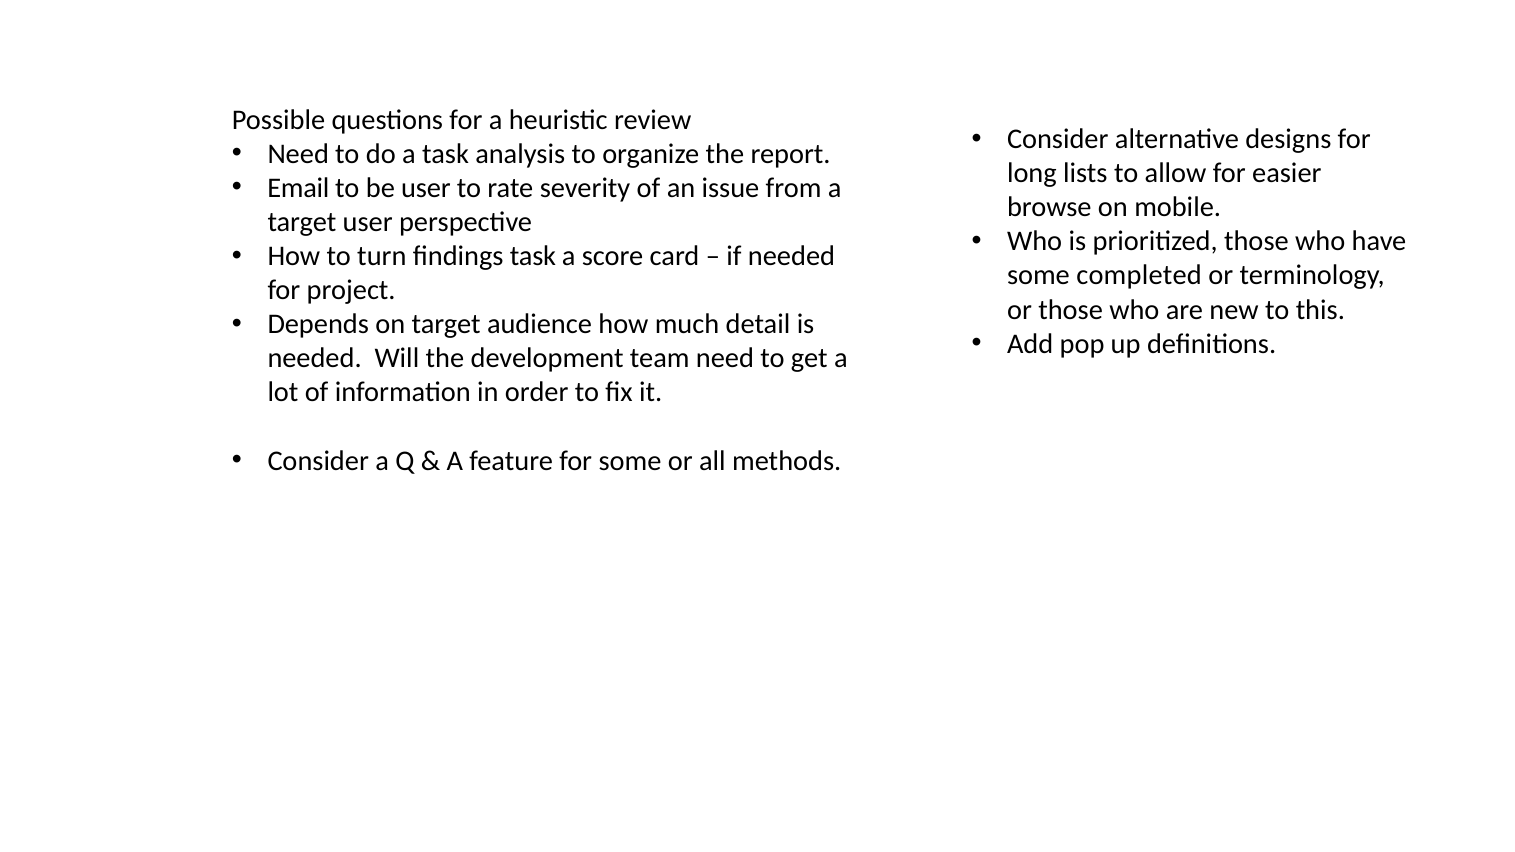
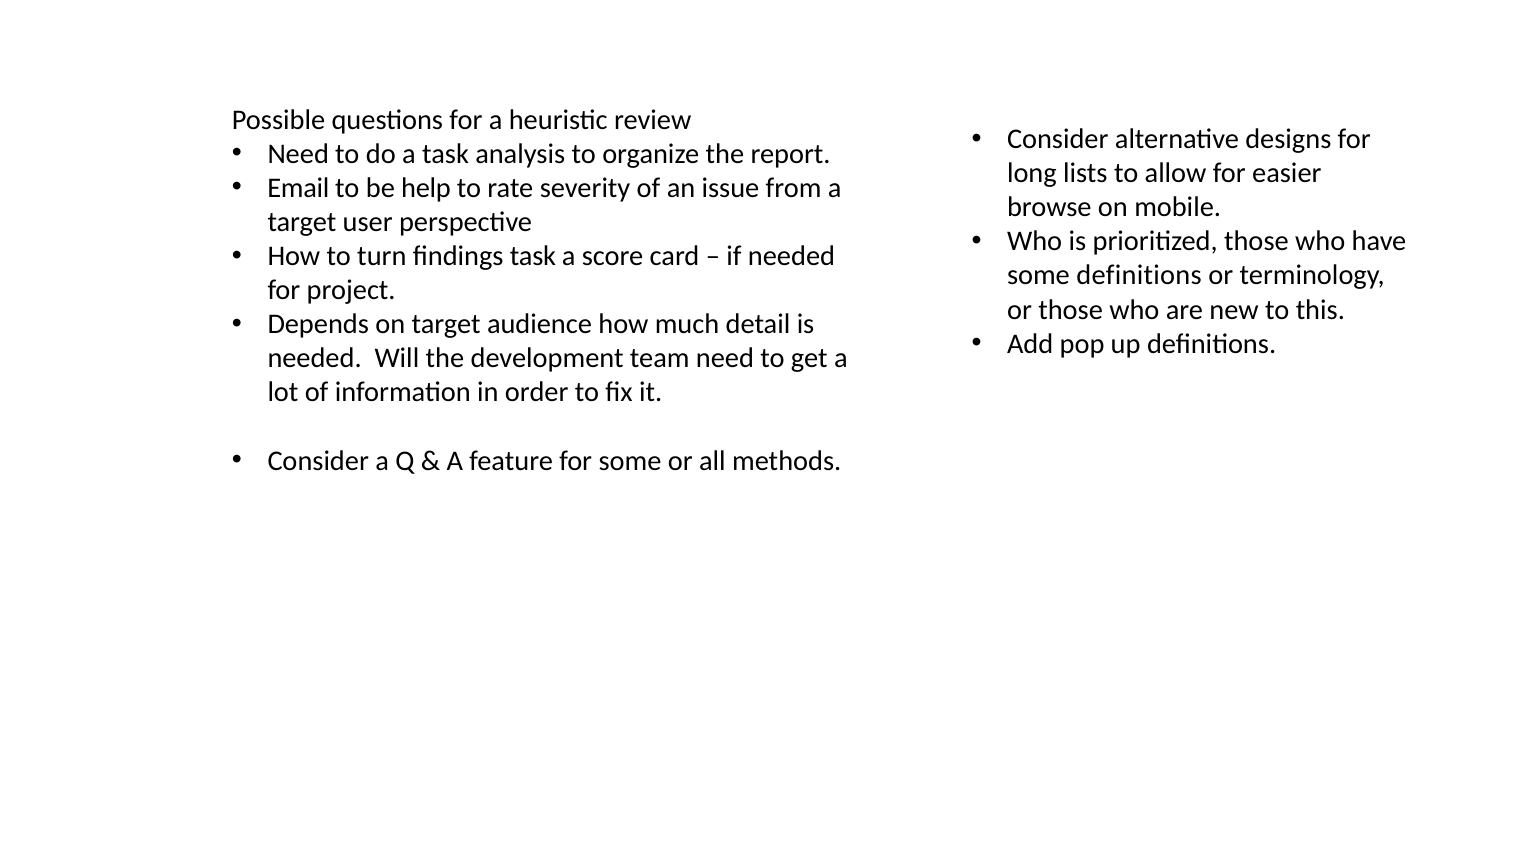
be user: user -> help
some completed: completed -> definitions
